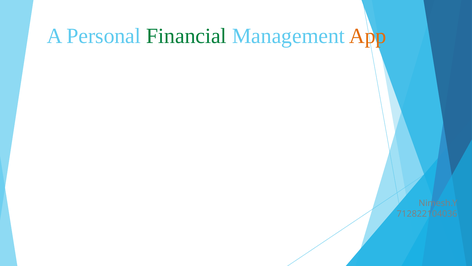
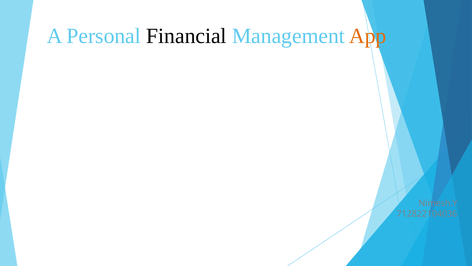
Financial colour: green -> black
